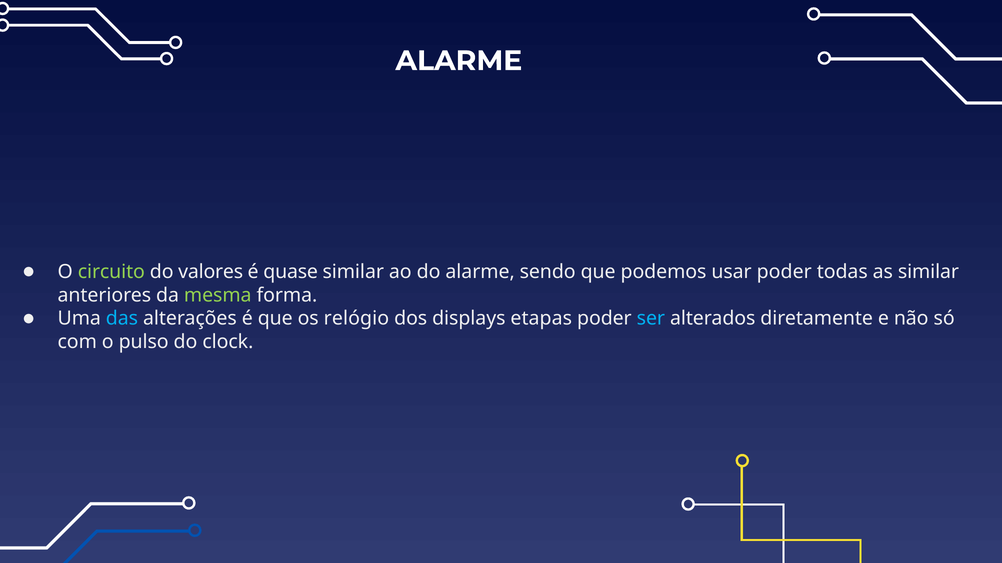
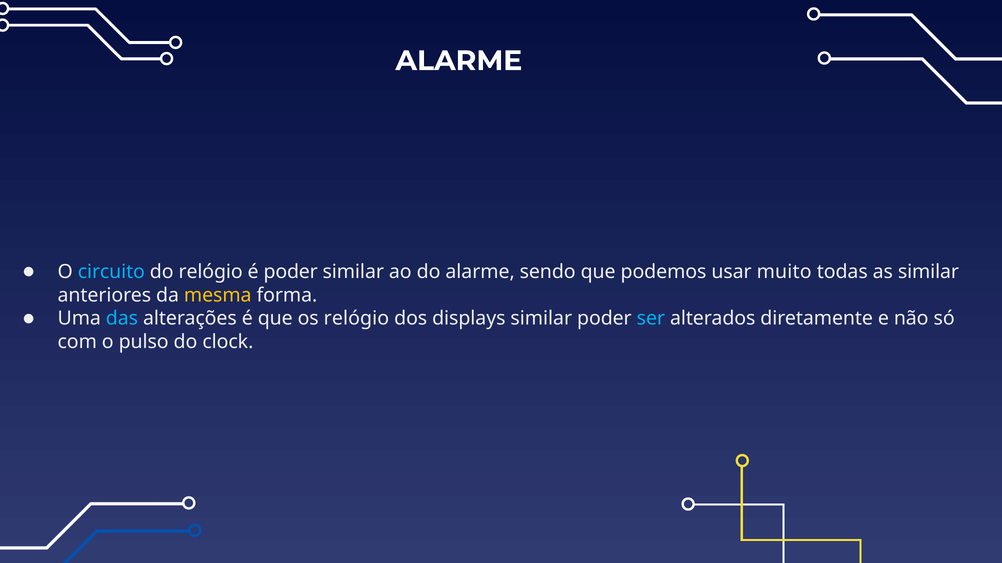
circuito colour: light green -> light blue
do valores: valores -> relógio
é quase: quase -> poder
usar poder: poder -> muito
mesma colour: light green -> yellow
displays etapas: etapas -> similar
